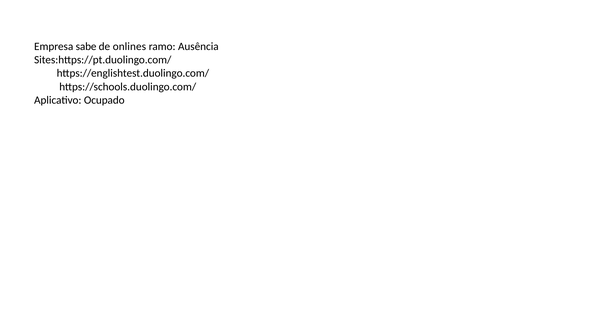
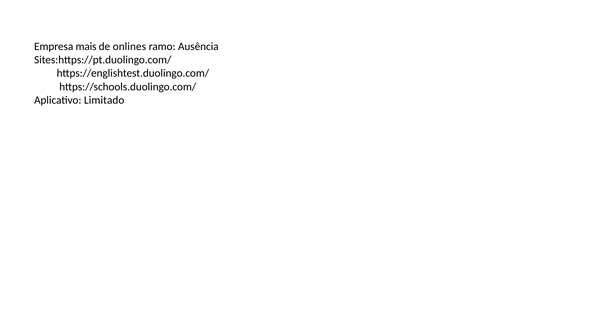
sabe: sabe -> mais
Ocupado: Ocupado -> Limitado
